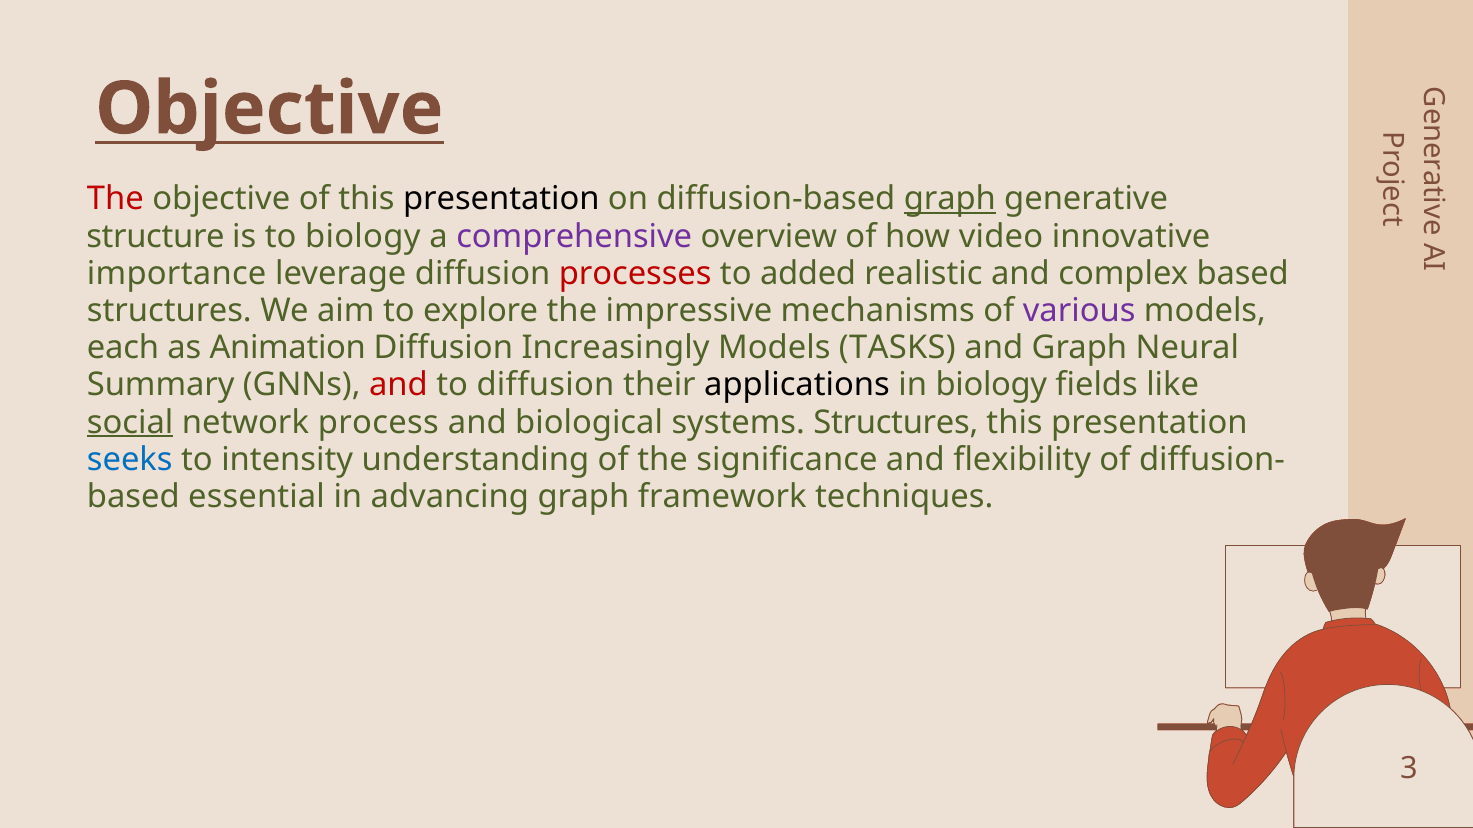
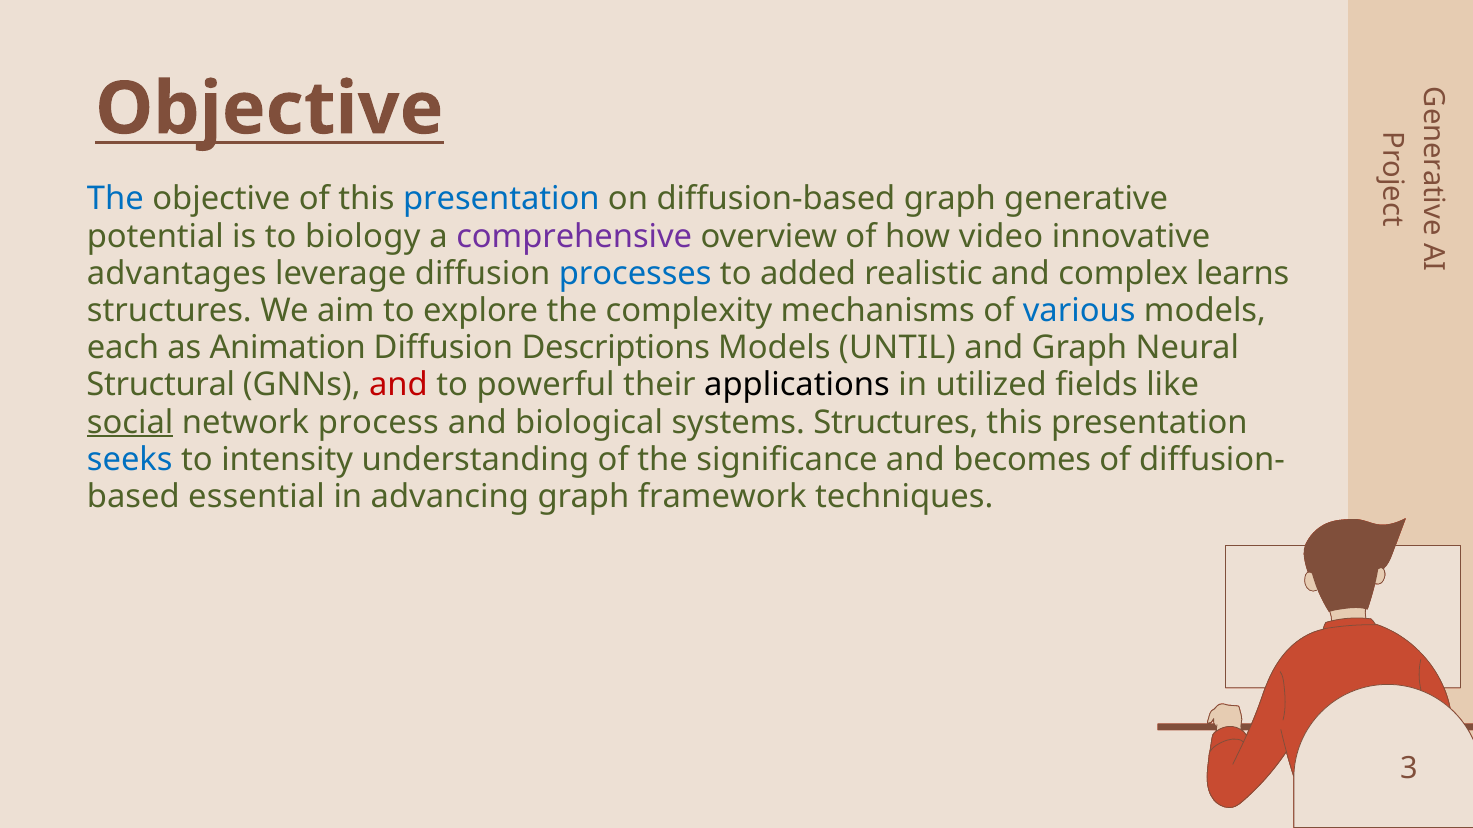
The at (115, 199) colour: red -> blue
presentation at (501, 199) colour: black -> blue
graph at (950, 199) underline: present -> none
structure: structure -> potential
importance: importance -> advantages
processes colour: red -> blue
complex based: based -> learns
impressive: impressive -> complexity
various colour: purple -> blue
Increasingly: Increasingly -> Descriptions
TASKS: TASKS -> UNTIL
Summary: Summary -> Structural
to diffusion: diffusion -> powerful
in biology: biology -> utilized
flexibility: flexibility -> becomes
